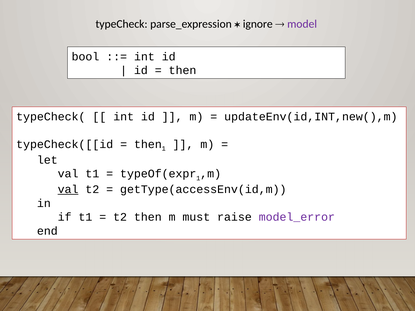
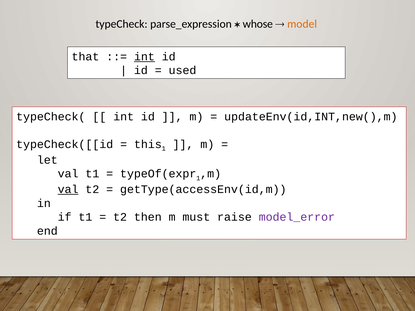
ignore: ignore -> whose
model colour: purple -> orange
bool: bool -> that
int at (144, 57) underline: none -> present
then at (183, 71): then -> used
then at (148, 144): then -> this
